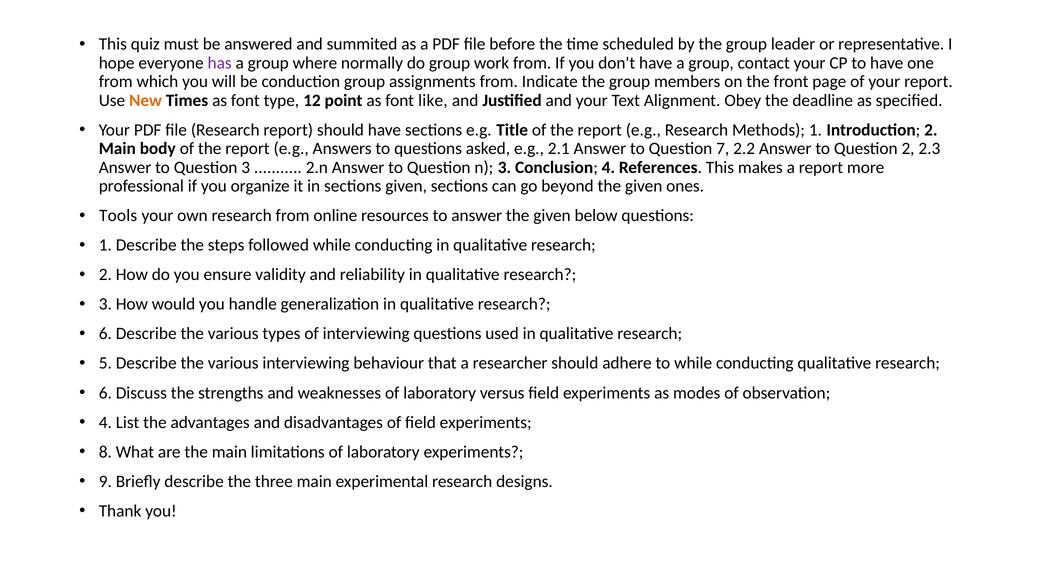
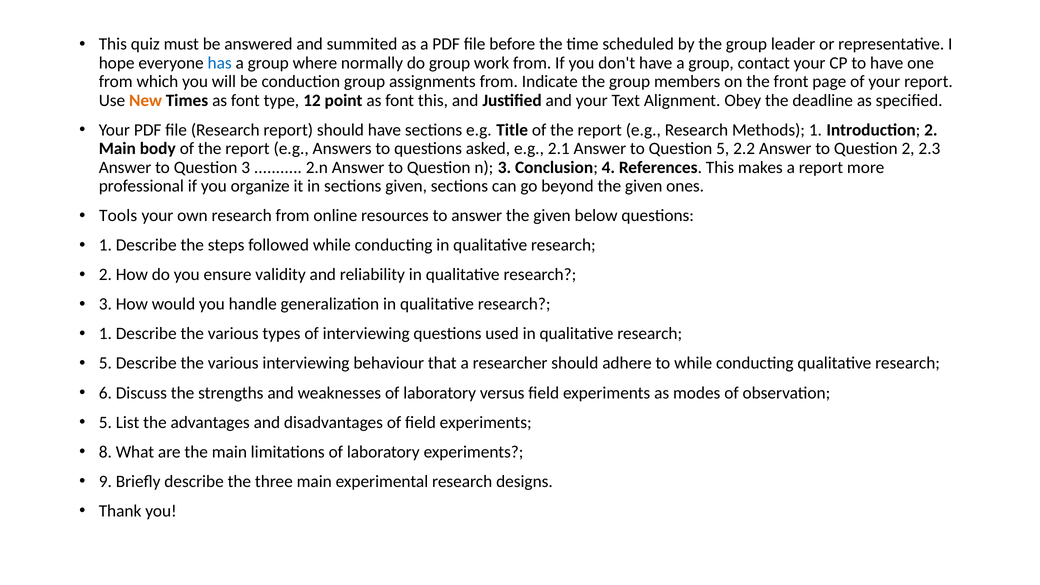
has colour: purple -> blue
font like: like -> this
Question 7: 7 -> 5
6 at (105, 334): 6 -> 1
4 at (105, 422): 4 -> 5
